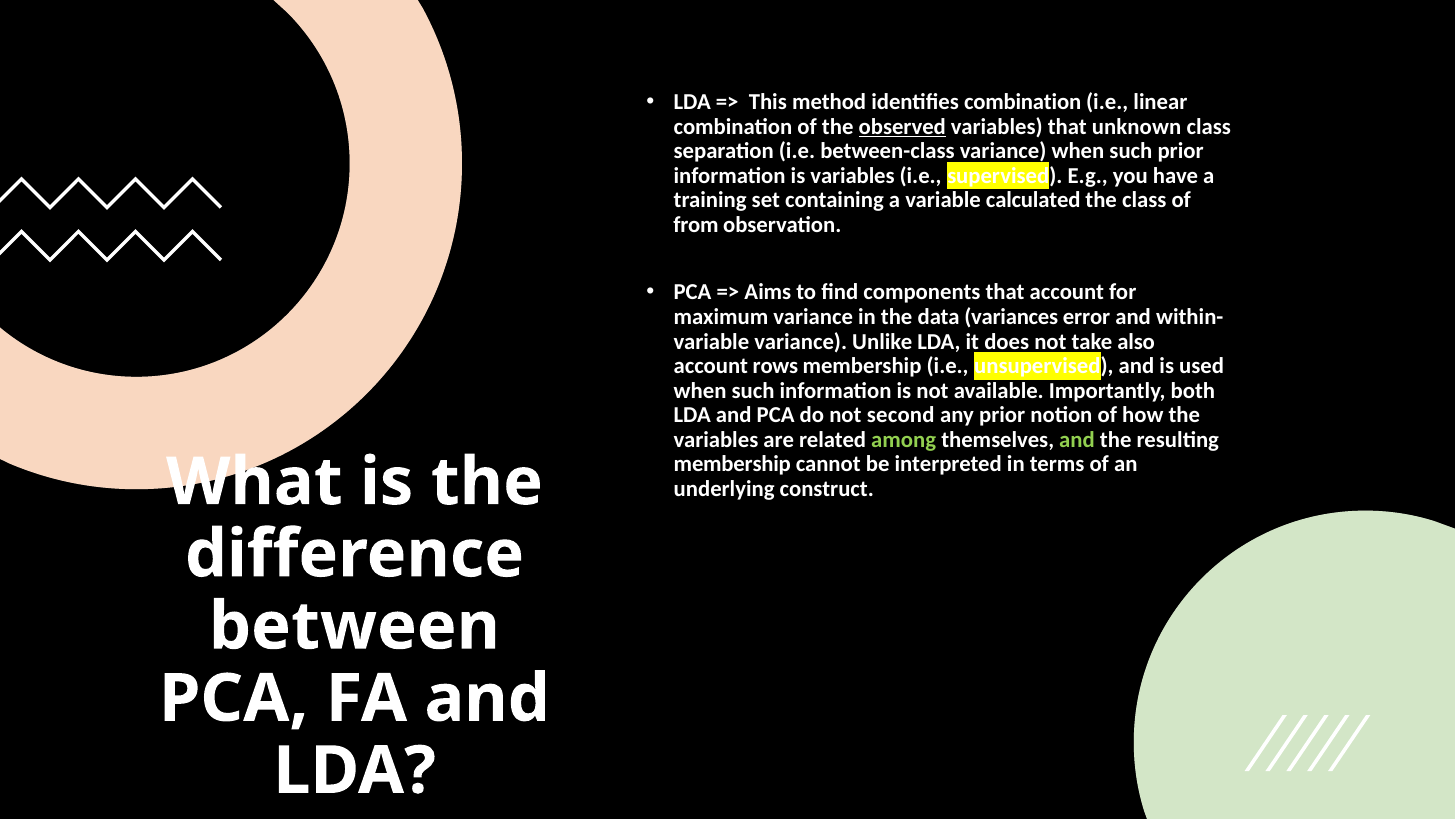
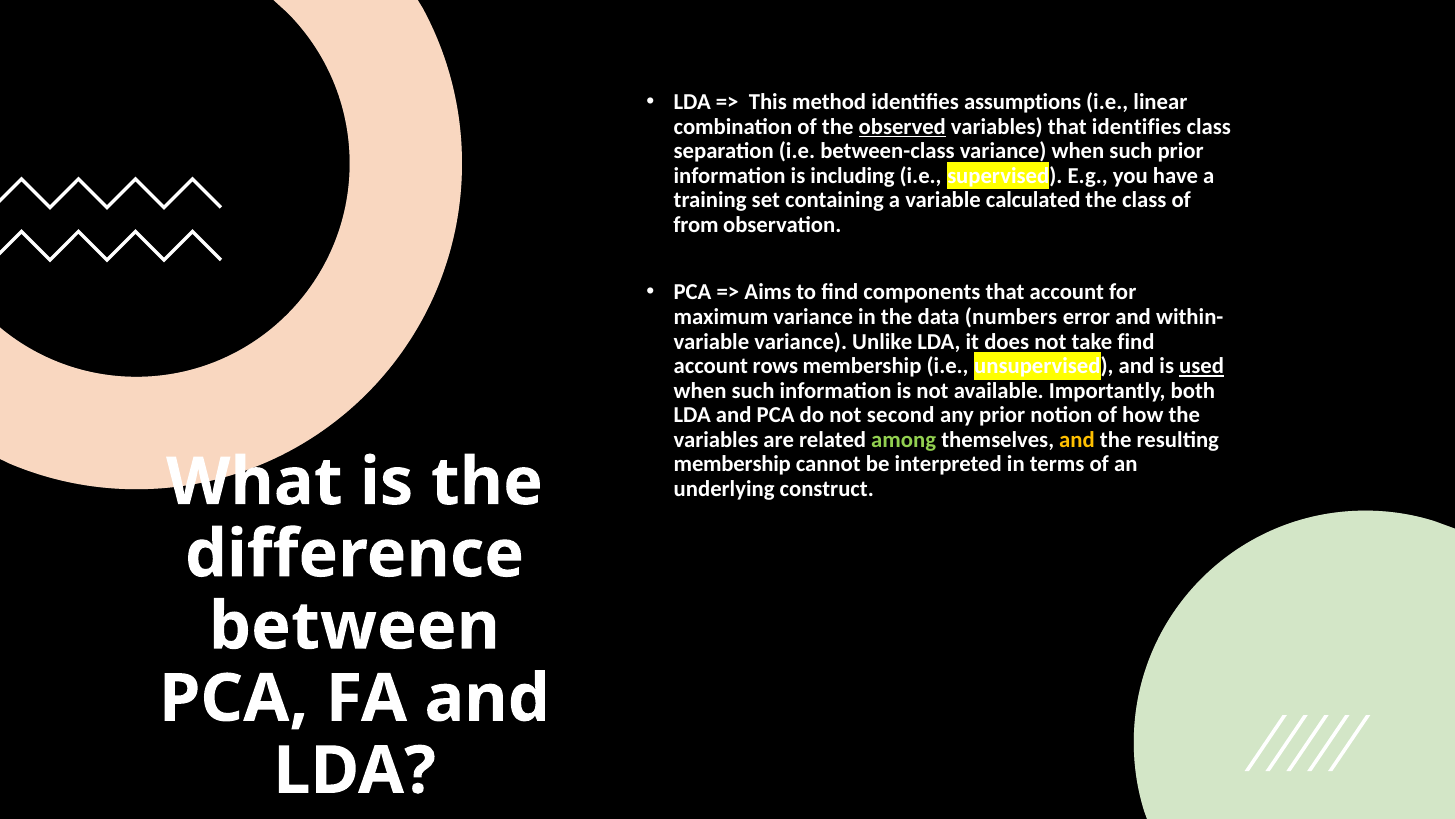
identifies combination: combination -> assumptions
that unknown: unknown -> identifies
is variables: variables -> including
variances: variances -> numbers
also at (1136, 341): also -> find
used underline: none -> present
and at (1077, 440) colour: light green -> yellow
